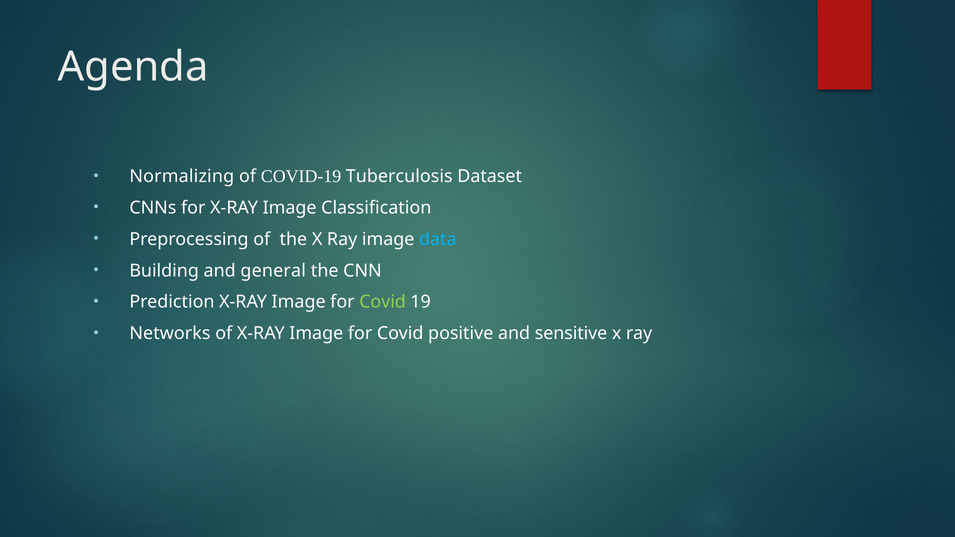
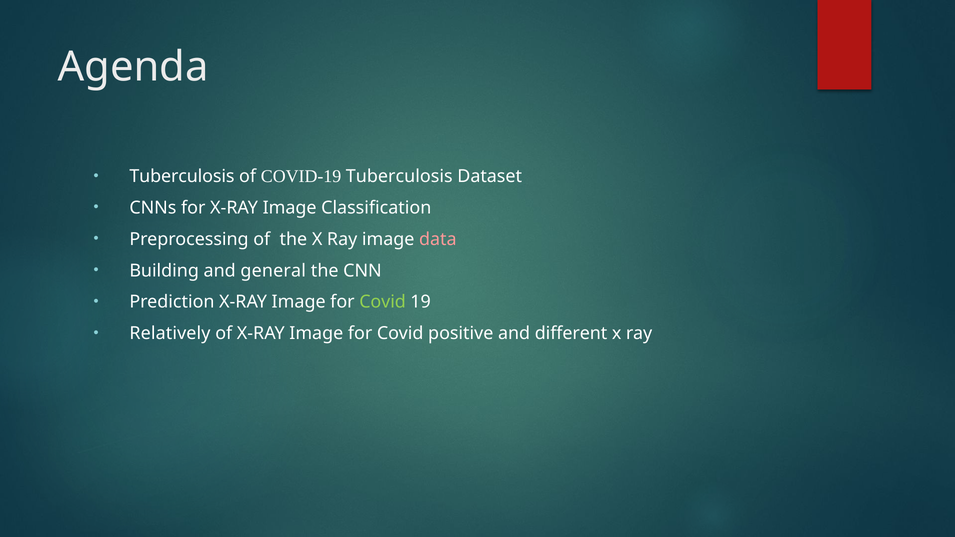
Normalizing at (182, 176): Normalizing -> Tuberculosis
data colour: light blue -> pink
Networks: Networks -> Relatively
sensitive: sensitive -> different
